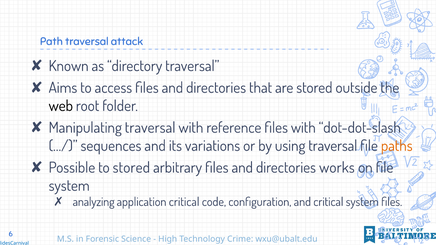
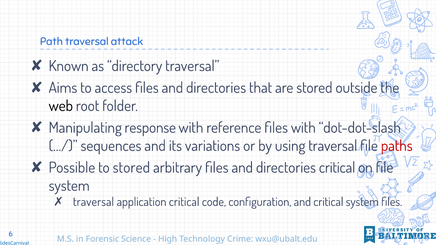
Manipulating traversal: traversal -> response
paths colour: orange -> red
directories works: works -> critical
analyzing at (94, 202): analyzing -> traversal
